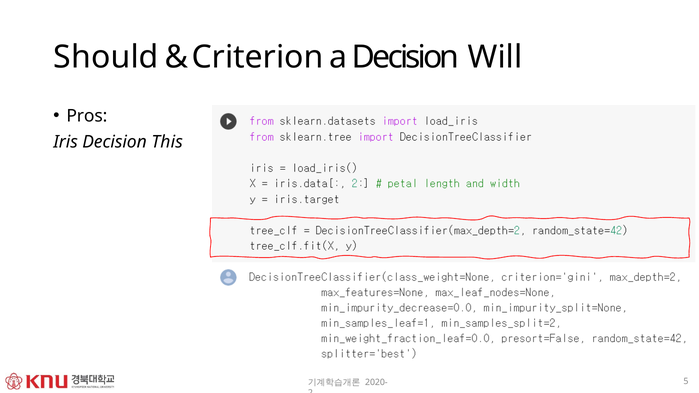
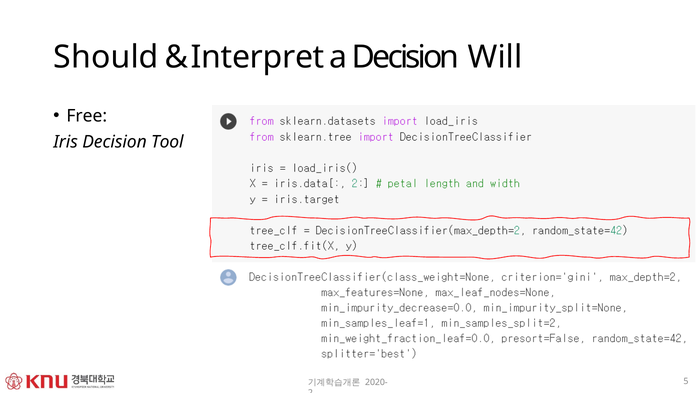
Criterion: Criterion -> Interpret
Pros: Pros -> Free
This: This -> Tool
